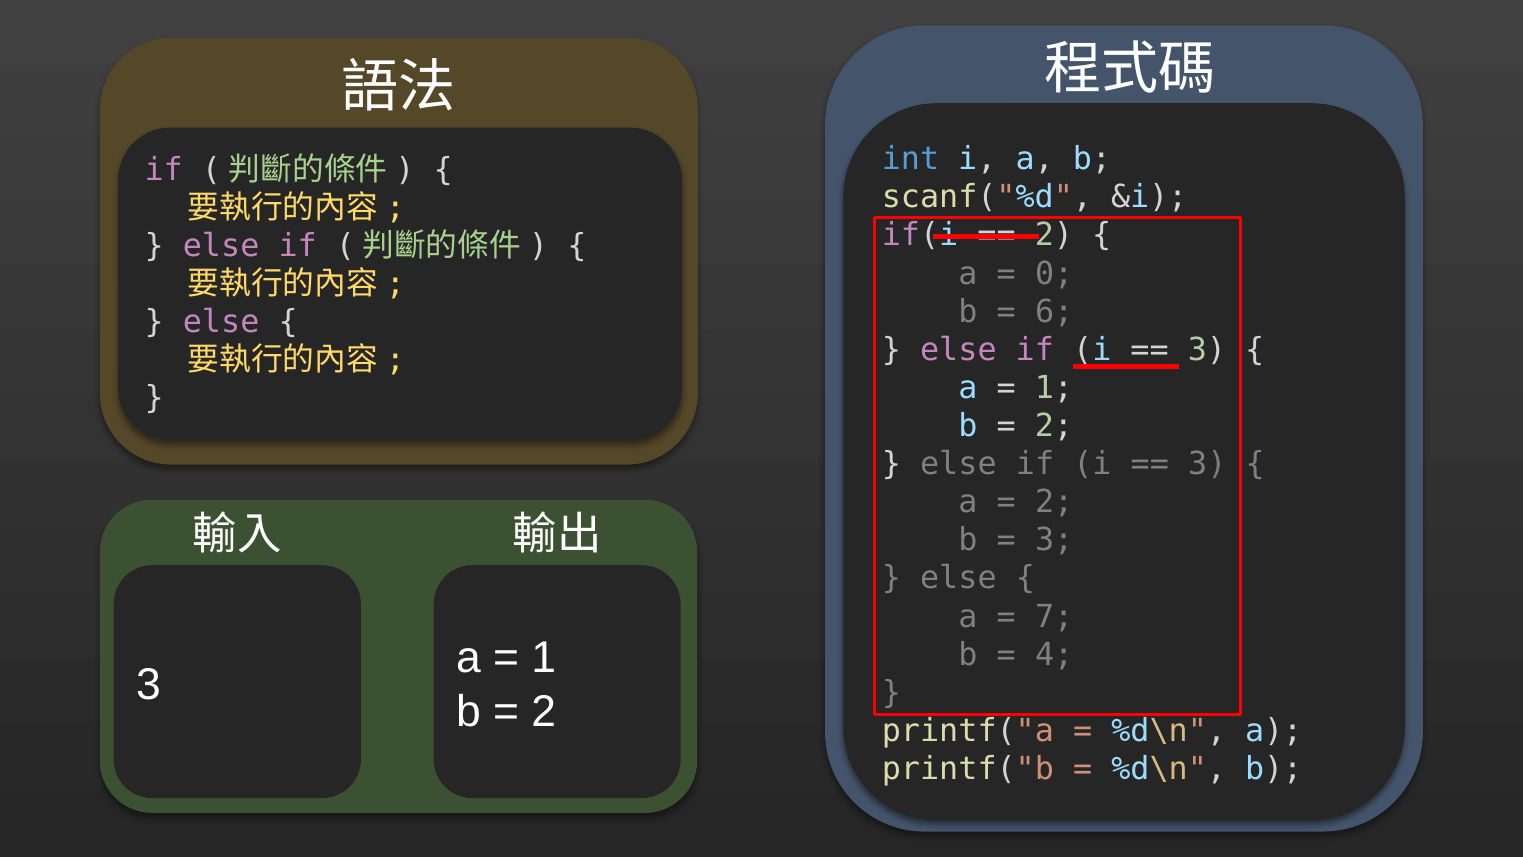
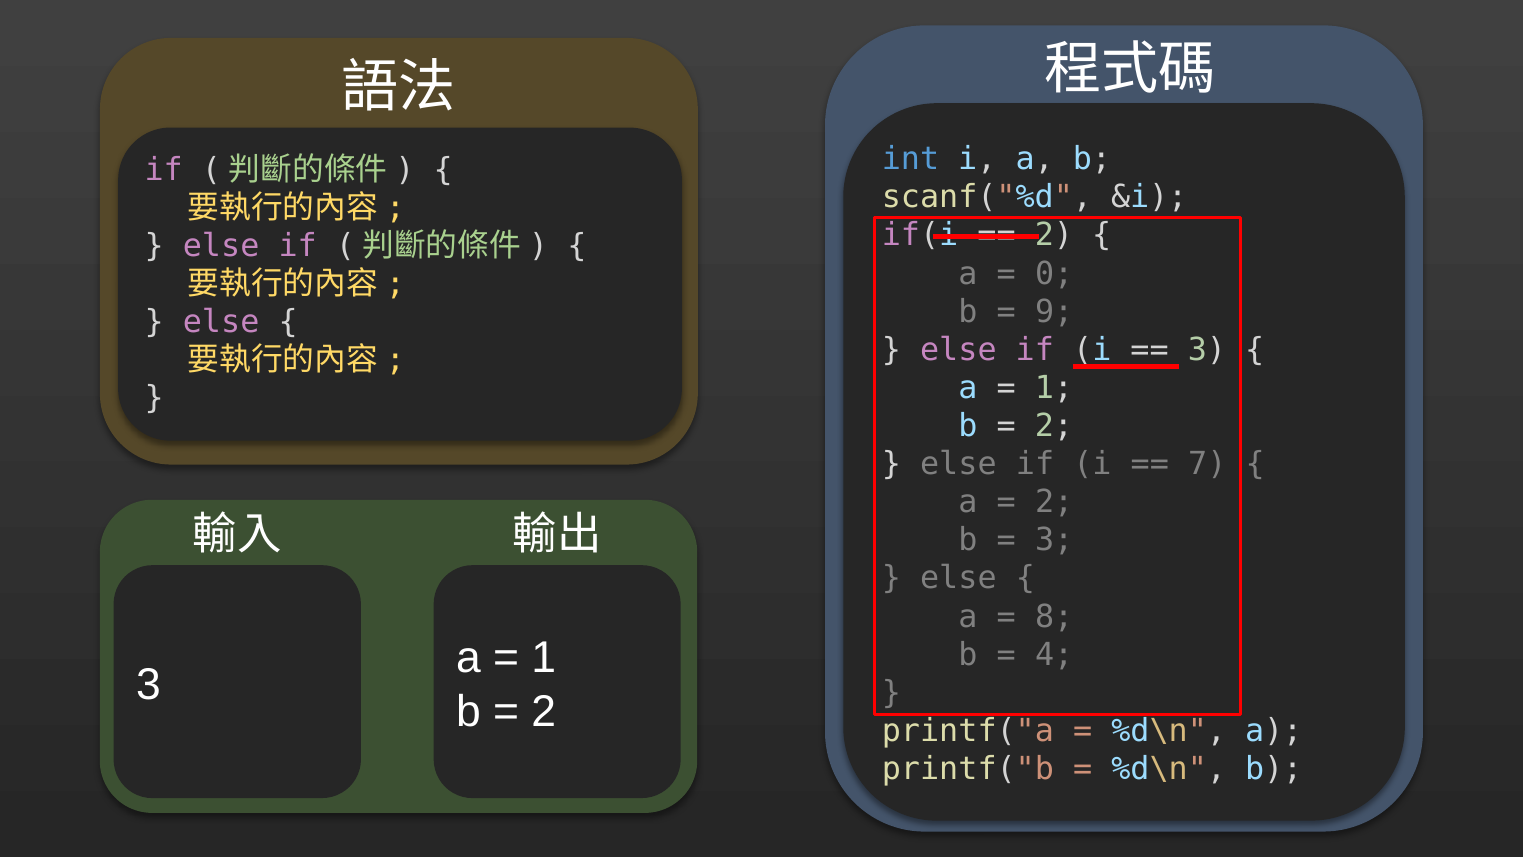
6: 6 -> 9
3 at (1207, 464): 3 -> 7
7: 7 -> 8
